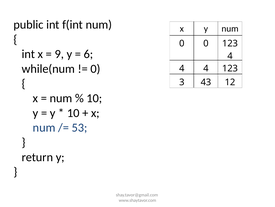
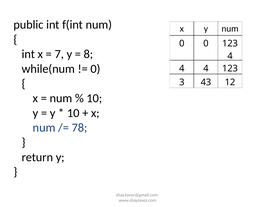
9: 9 -> 7
6: 6 -> 8
53: 53 -> 78
